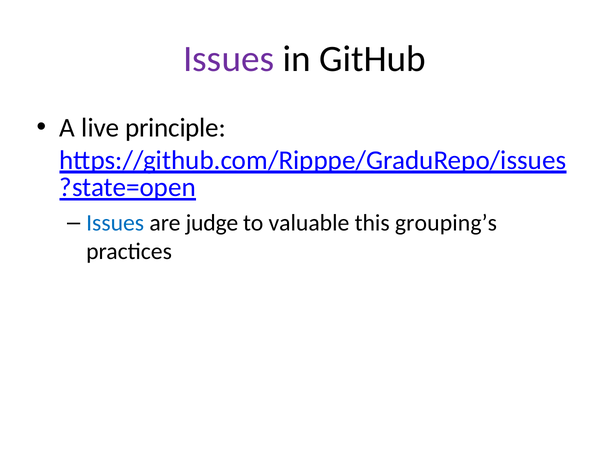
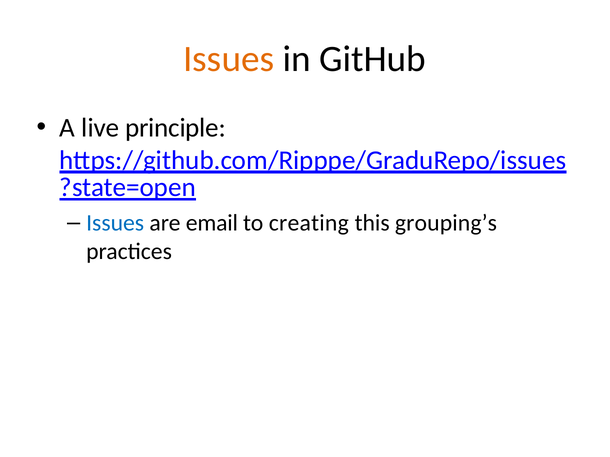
Issues at (229, 59) colour: purple -> orange
judge: judge -> email
valuable: valuable -> creating
